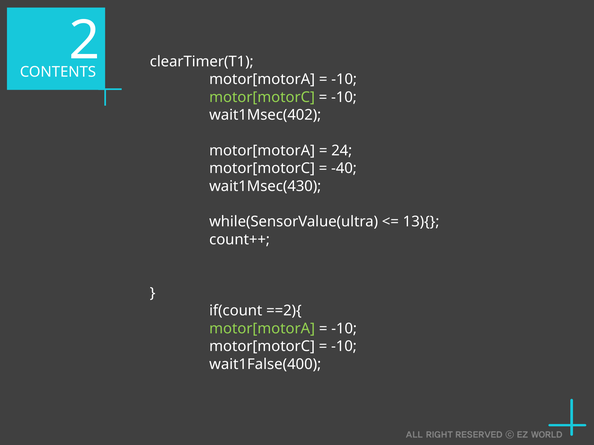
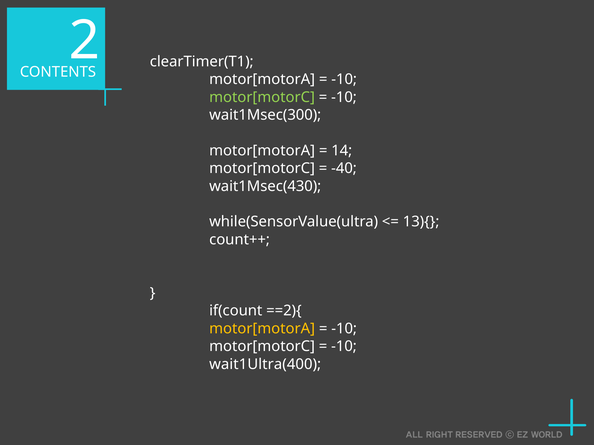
wait1Msec(402: wait1Msec(402 -> wait1Msec(300
24: 24 -> 14
motor[motorA at (262, 329) colour: light green -> yellow
wait1False(400: wait1False(400 -> wait1Ultra(400
